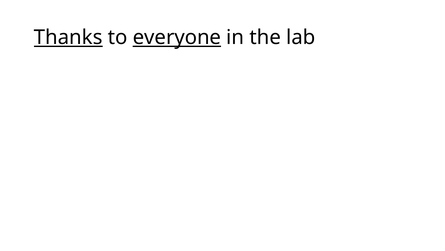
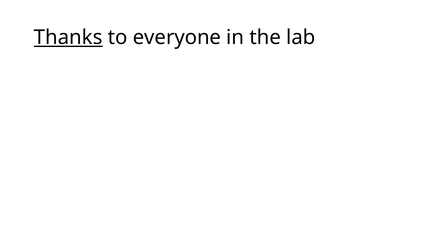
everyone underline: present -> none
